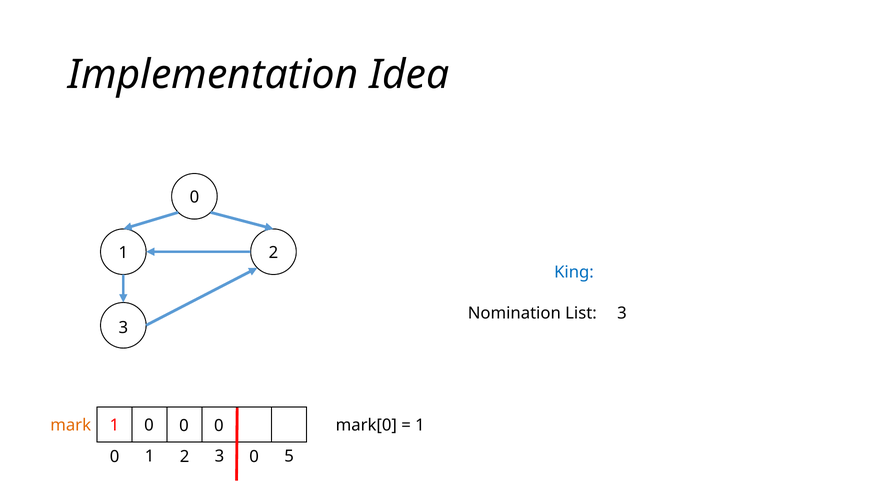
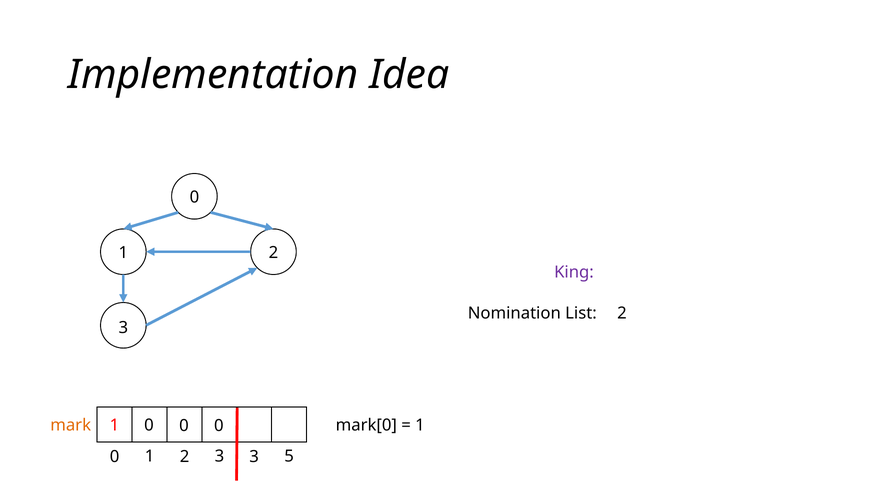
King colour: blue -> purple
List 3: 3 -> 2
0 at (254, 457): 0 -> 3
